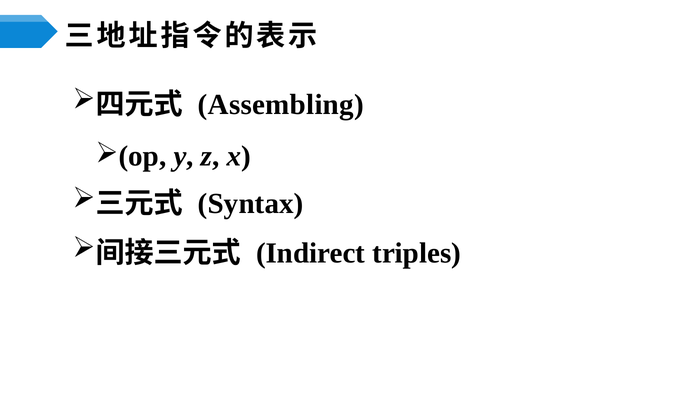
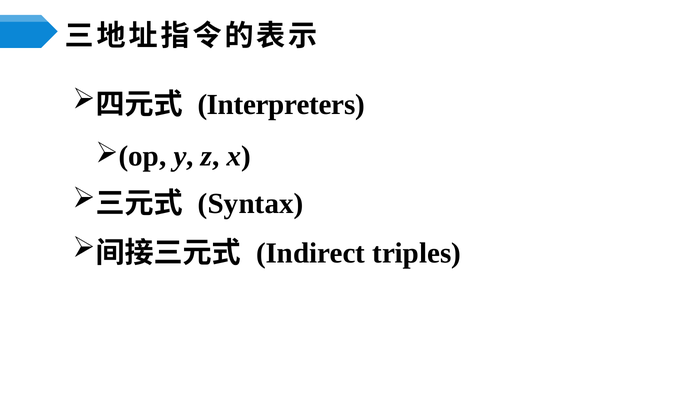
Assembling: Assembling -> Interpreters
